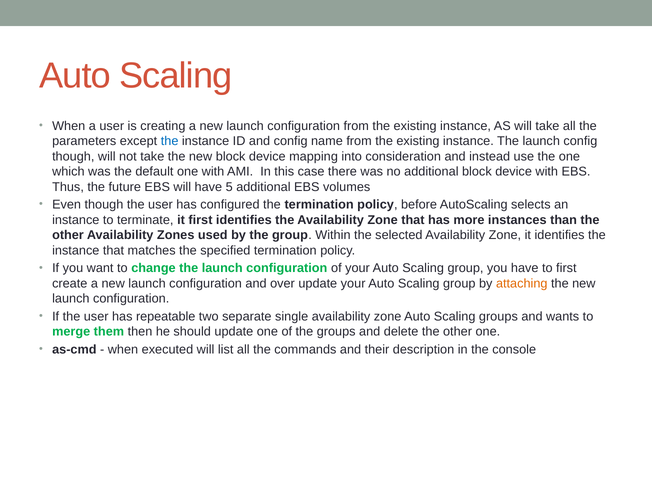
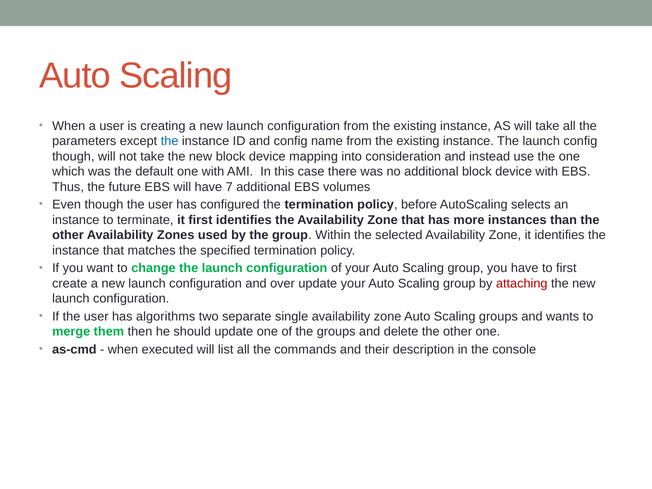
5: 5 -> 7
attaching colour: orange -> red
repeatable: repeatable -> algorithms
